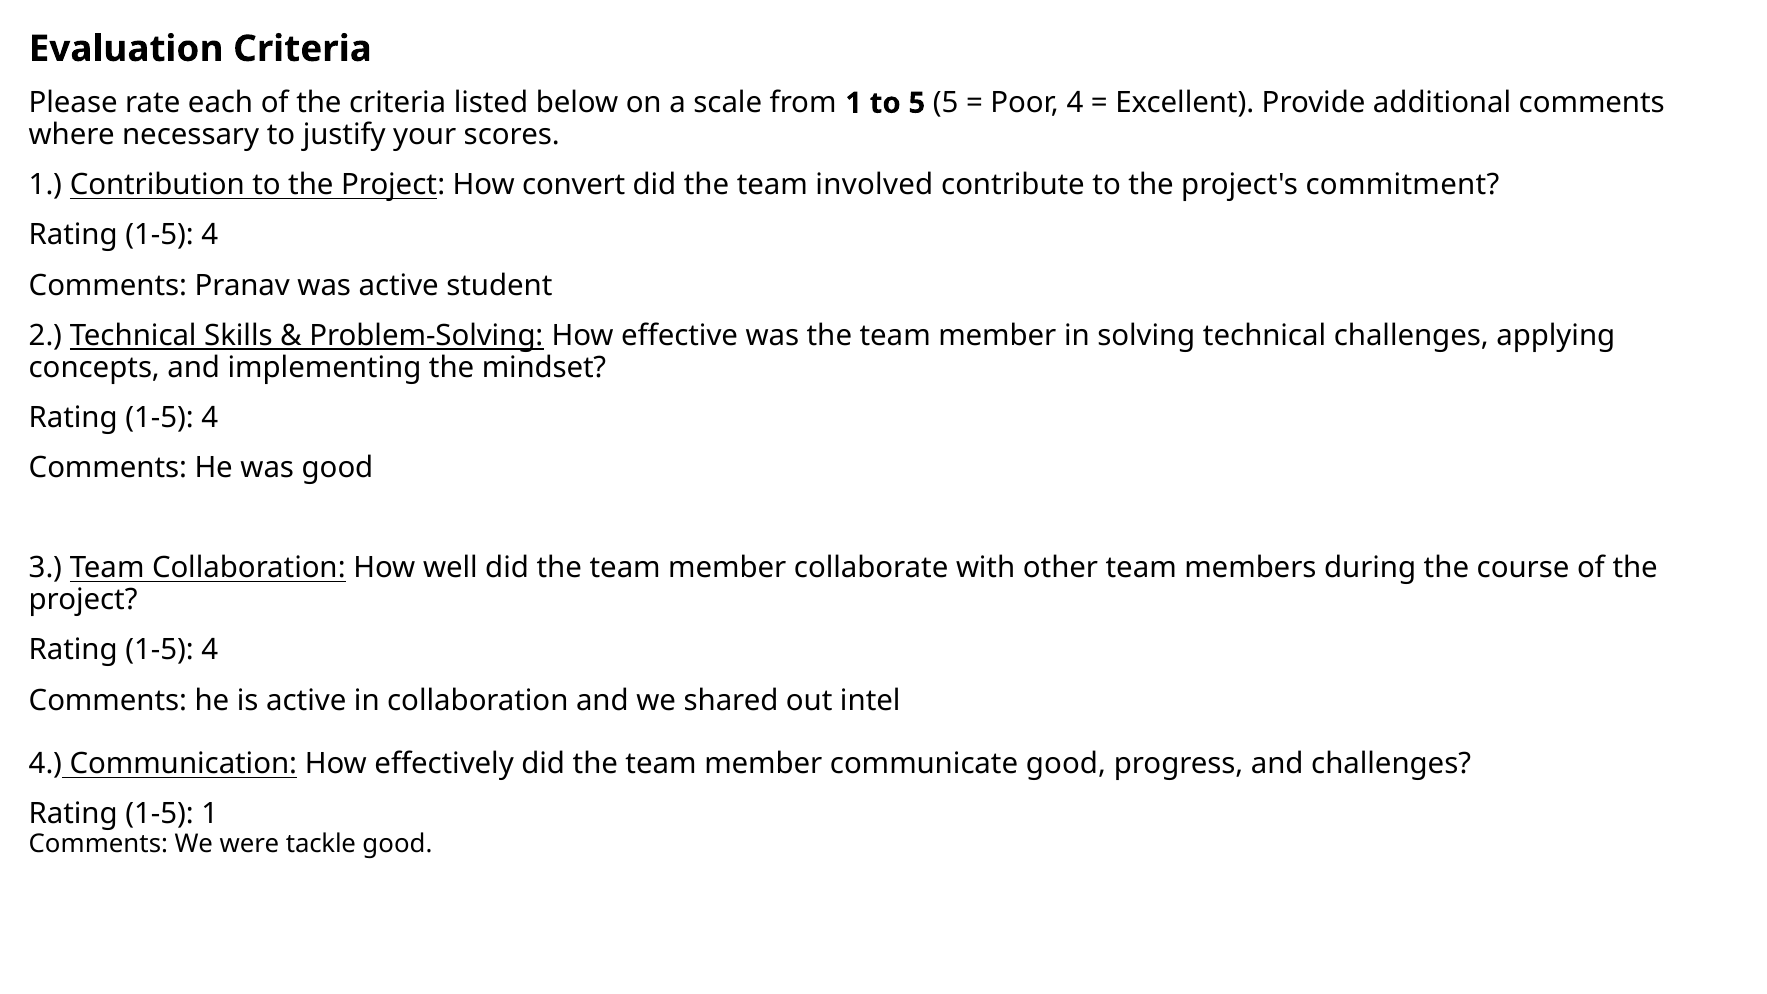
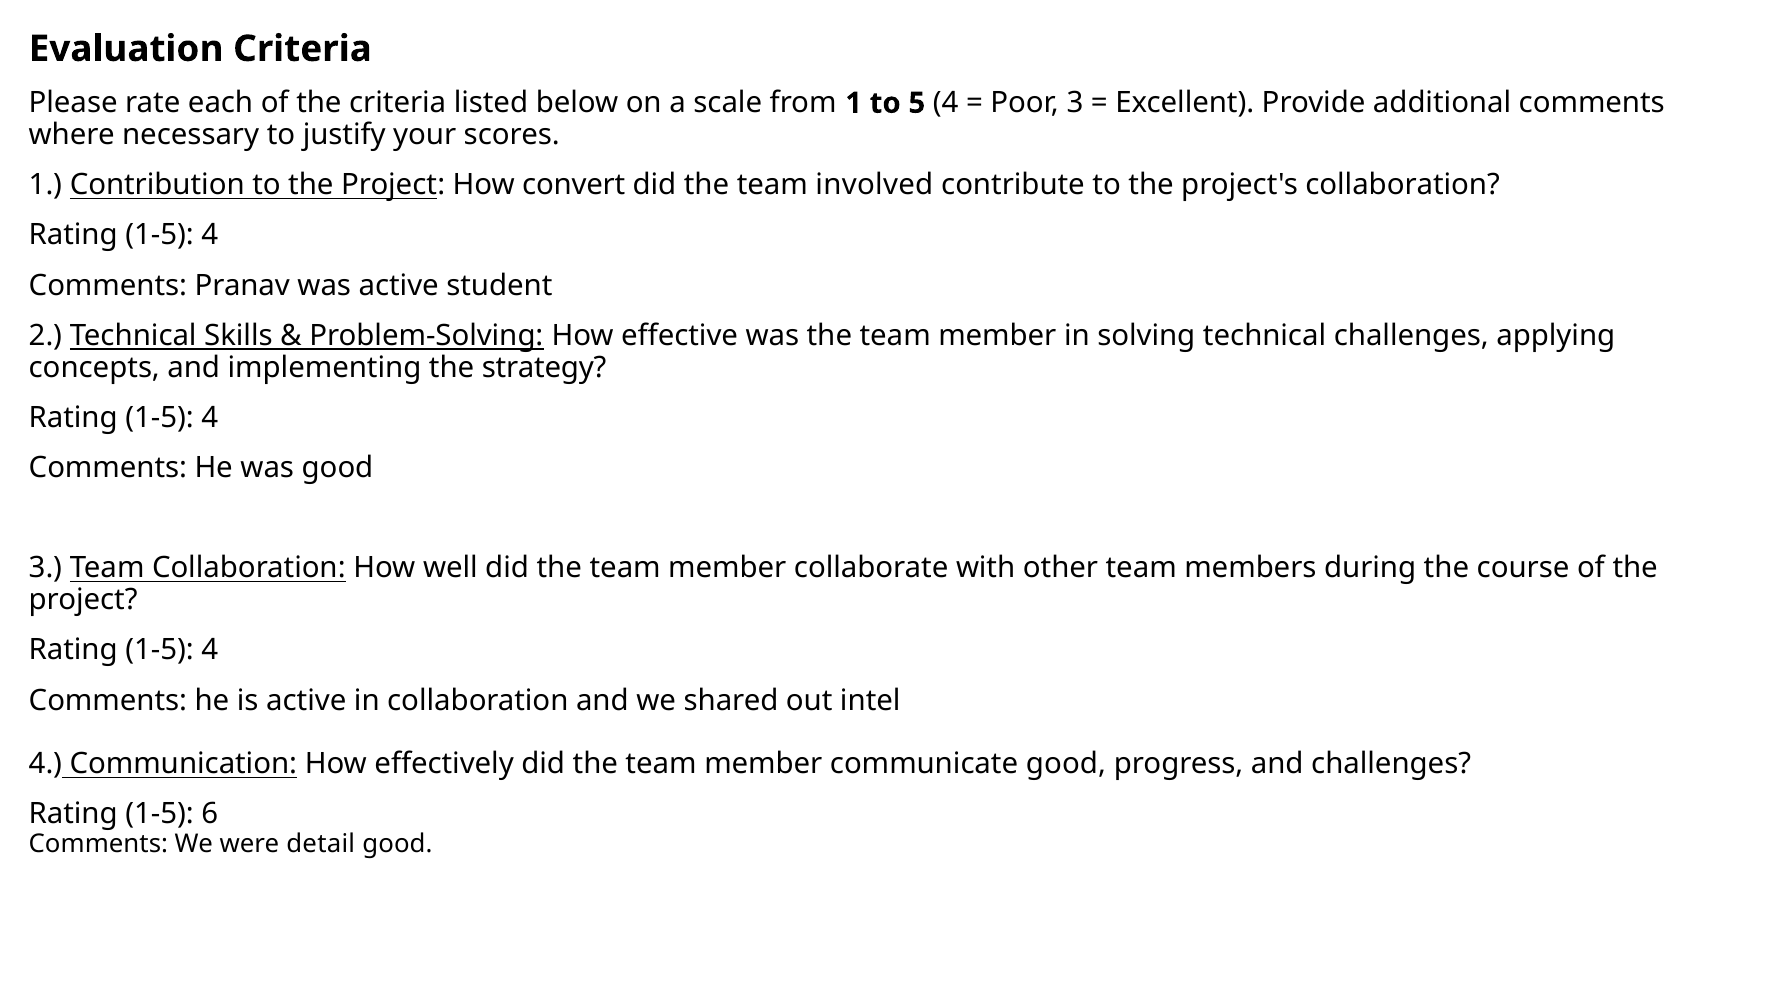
5 5: 5 -> 4
Poor 4: 4 -> 3
project's commitment: commitment -> collaboration
mindset: mindset -> strategy
1-5 1: 1 -> 6
tackle: tackle -> detail
